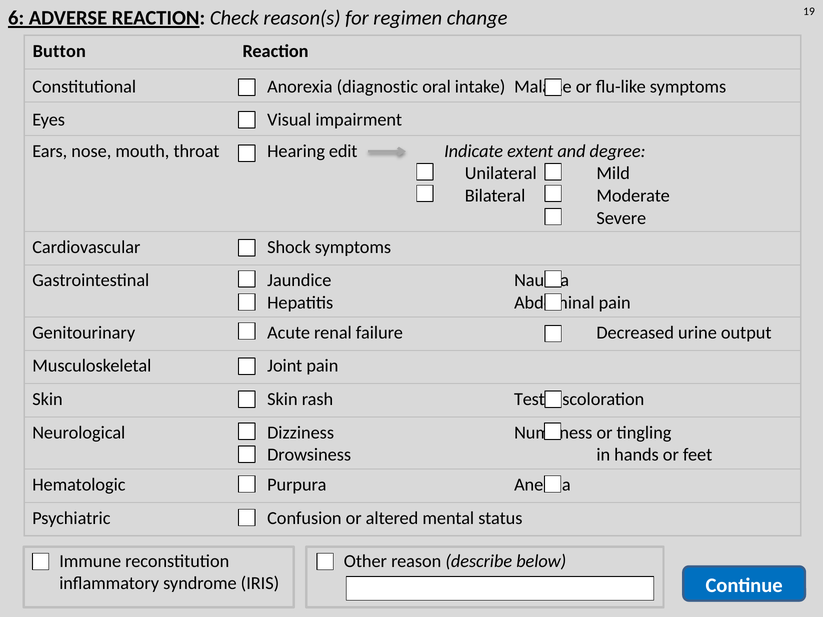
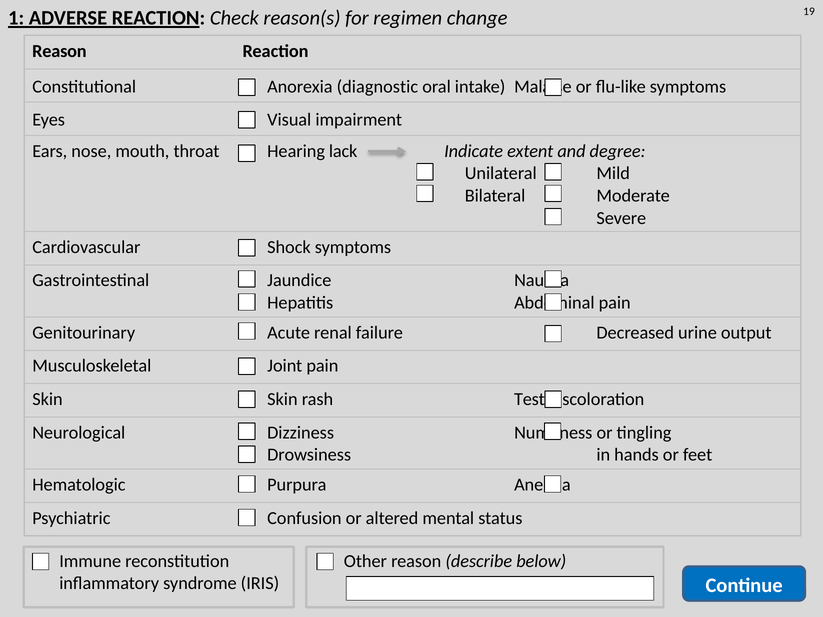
6: 6 -> 1
Button at (59, 51): Button -> Reason
edit: edit -> lack
